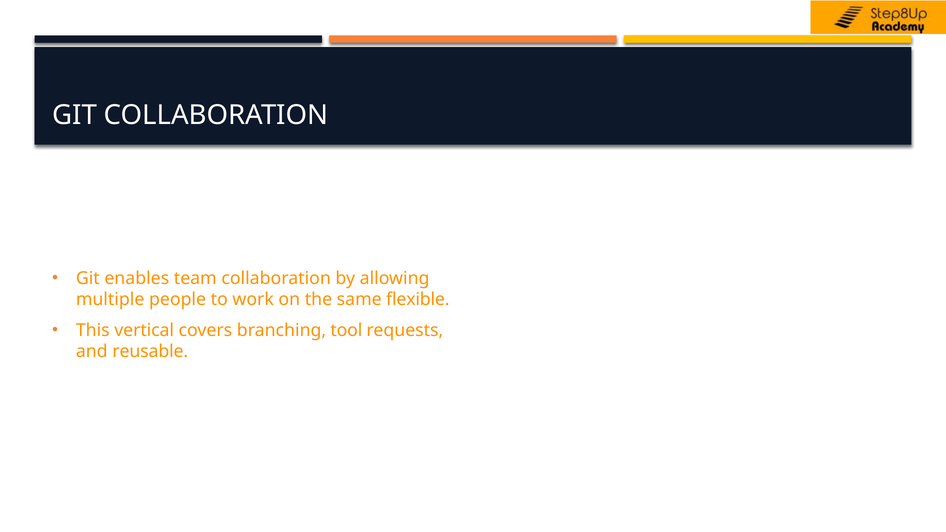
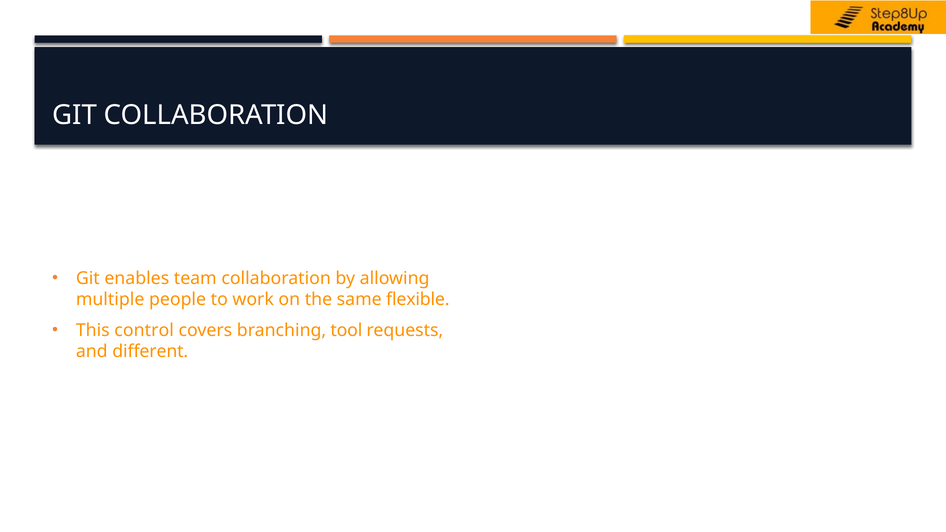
vertical: vertical -> control
reusable: reusable -> different
